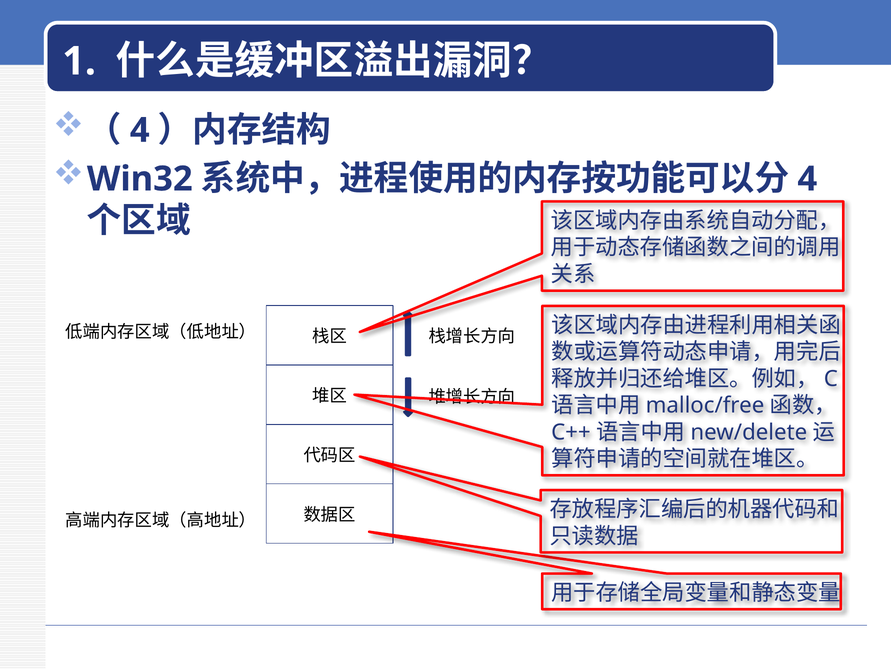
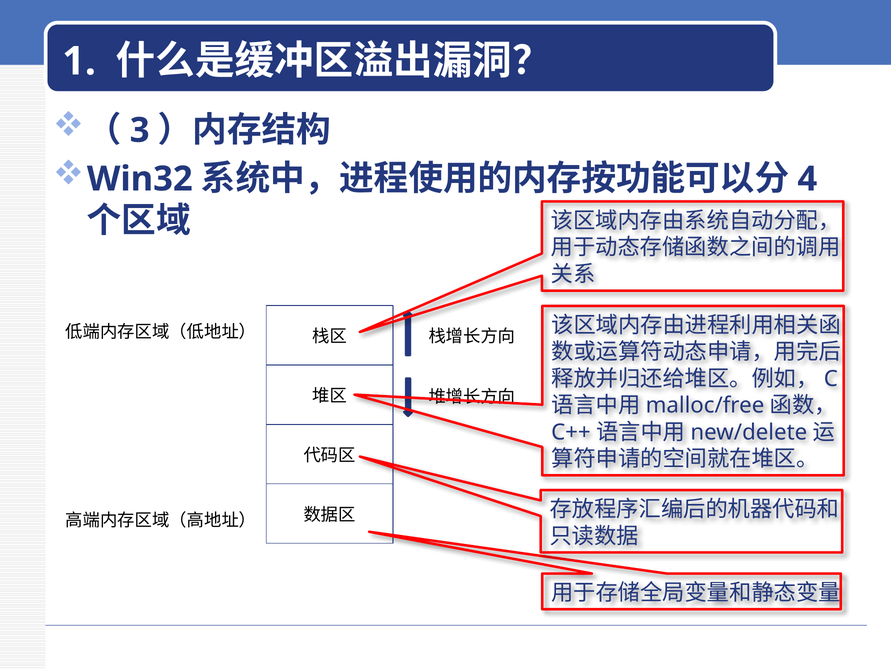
4 at (140, 130): 4 -> 3
